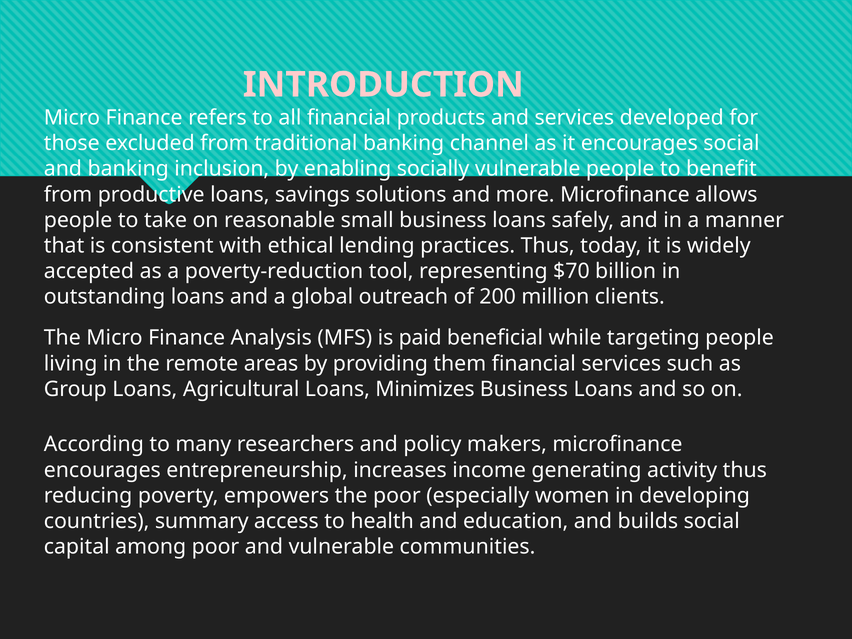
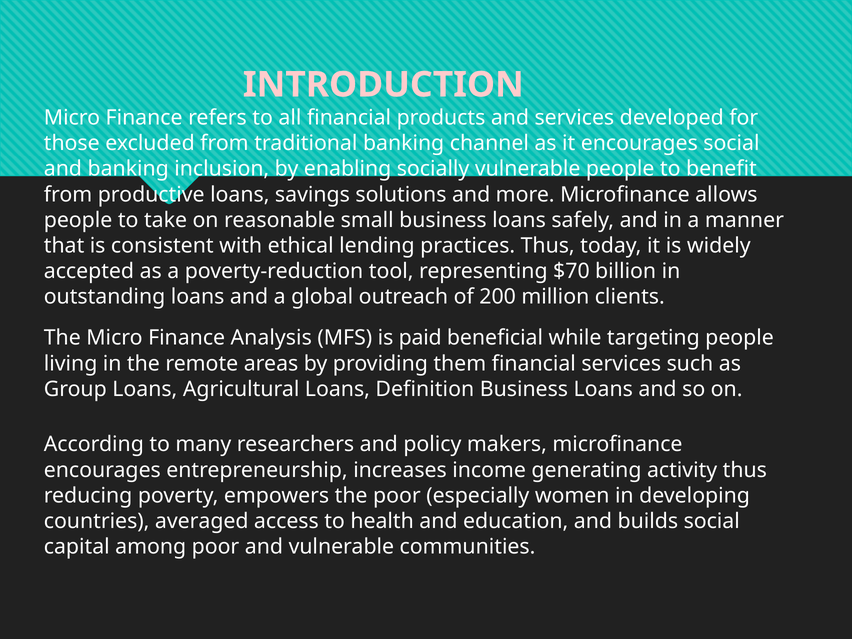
Minimizes: Minimizes -> Definition
summary: summary -> averaged
